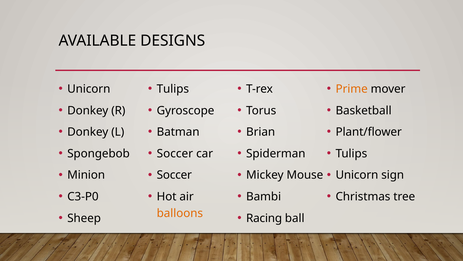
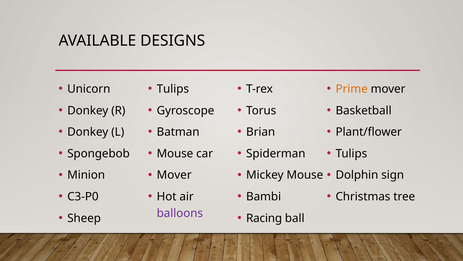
Soccer at (175, 153): Soccer -> Mouse
Soccer at (174, 175): Soccer -> Mover
Unicorn at (357, 175): Unicorn -> Dolphin
balloons colour: orange -> purple
